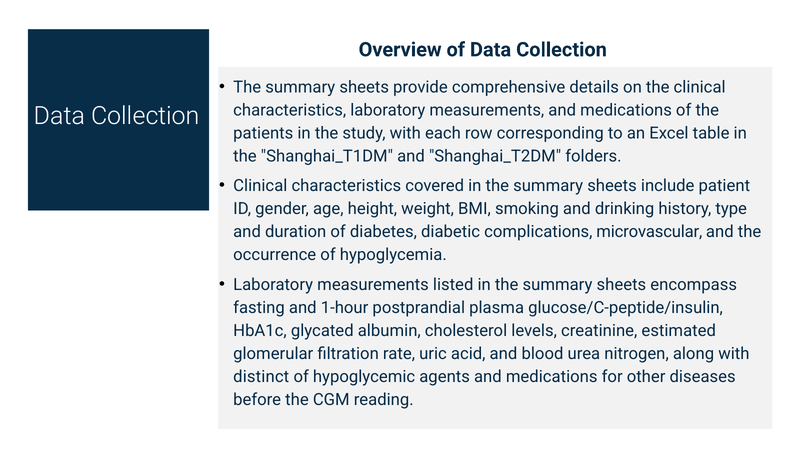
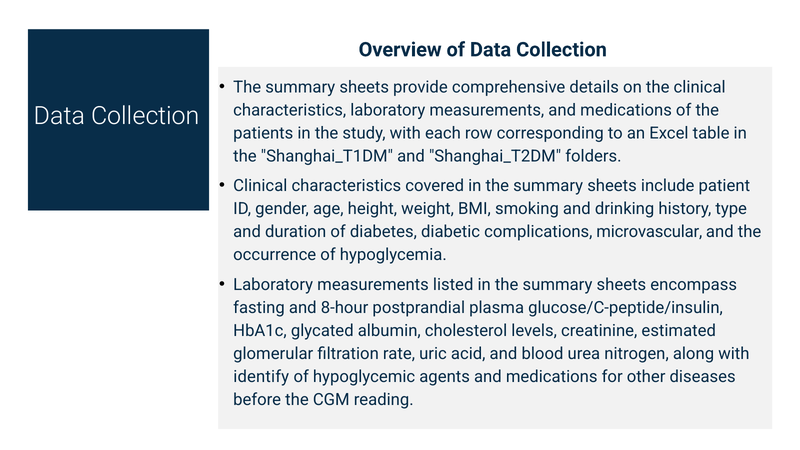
1-hour: 1-hour -> 8-hour
distinct: distinct -> identify
